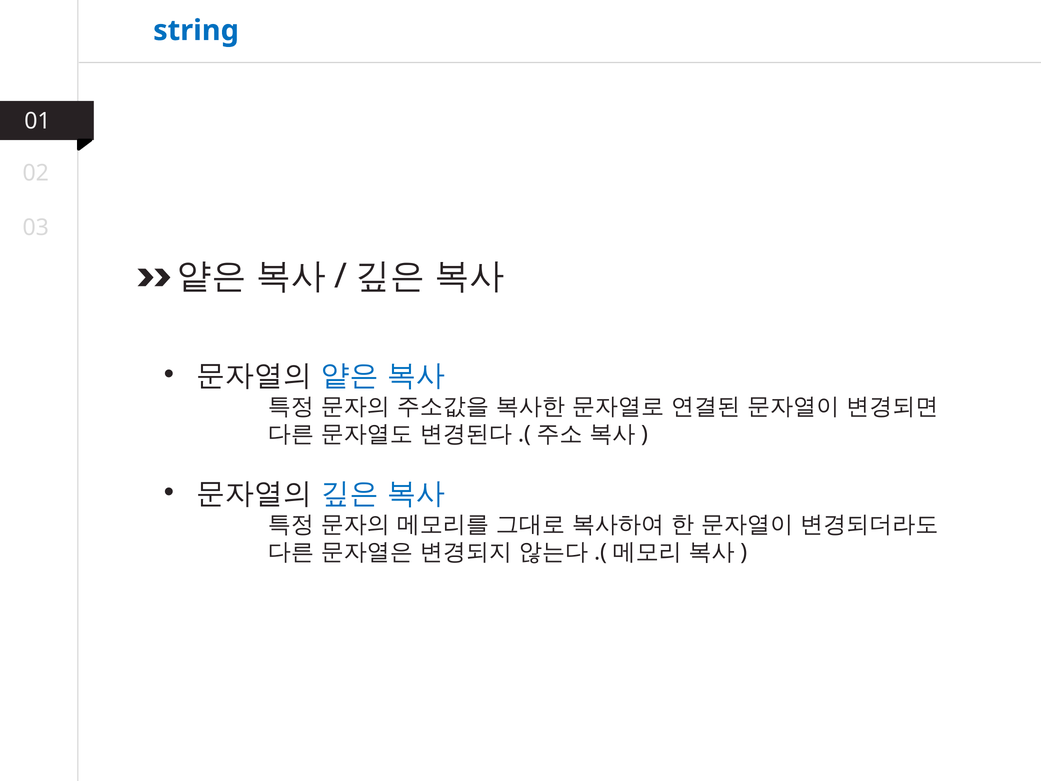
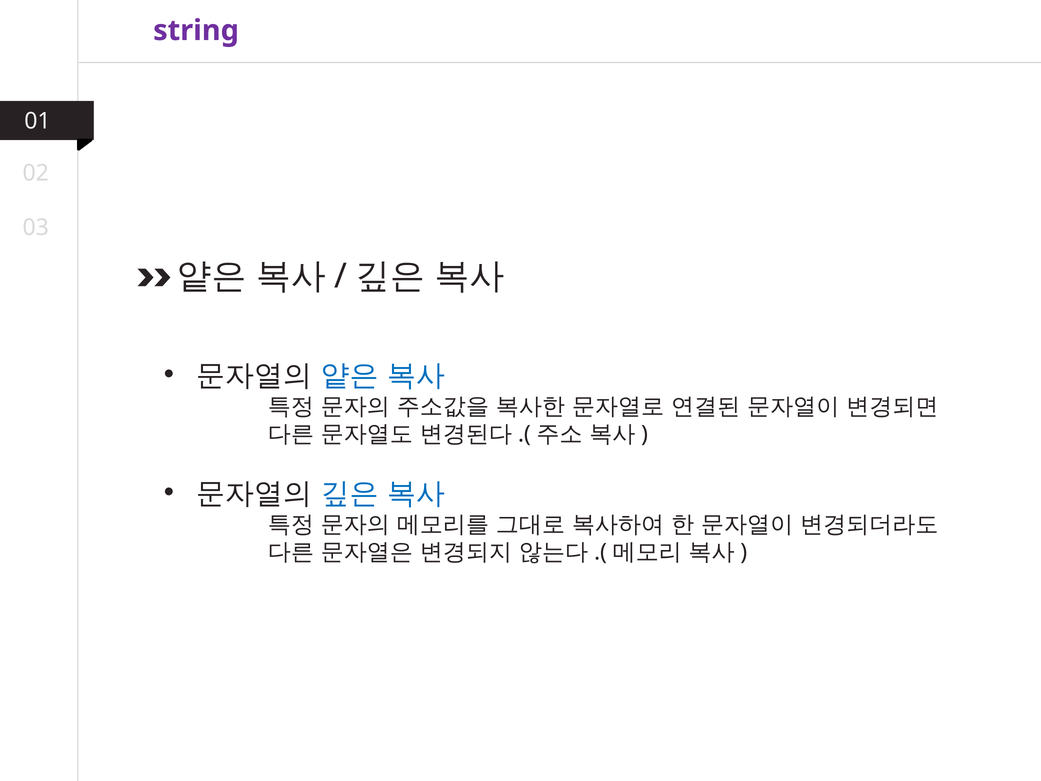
string colour: blue -> purple
